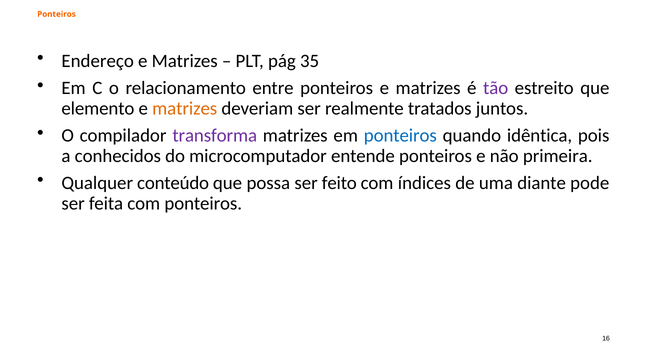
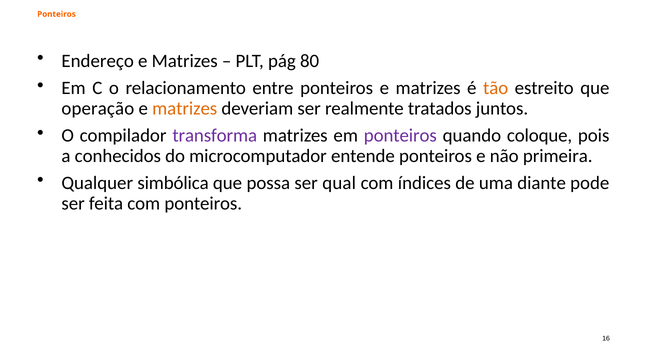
35: 35 -> 80
tão colour: purple -> orange
elemento: elemento -> operação
ponteiros at (400, 136) colour: blue -> purple
idêntica: idêntica -> coloque
conteúdo: conteúdo -> simbólica
feito: feito -> qual
